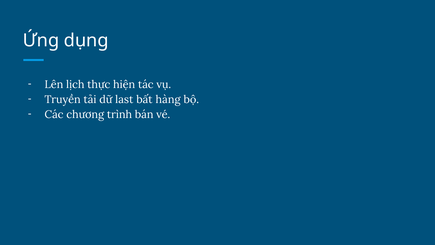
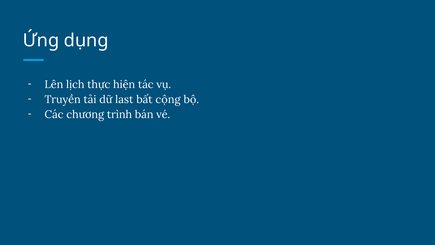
hàng: hàng -> cộng
